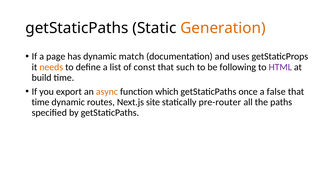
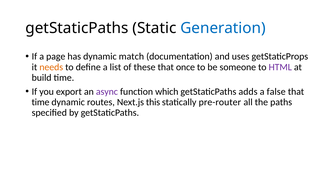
Generation colour: orange -> blue
const: const -> these
such: such -> once
following: following -> someone
async colour: orange -> purple
once: once -> adds
site: site -> this
